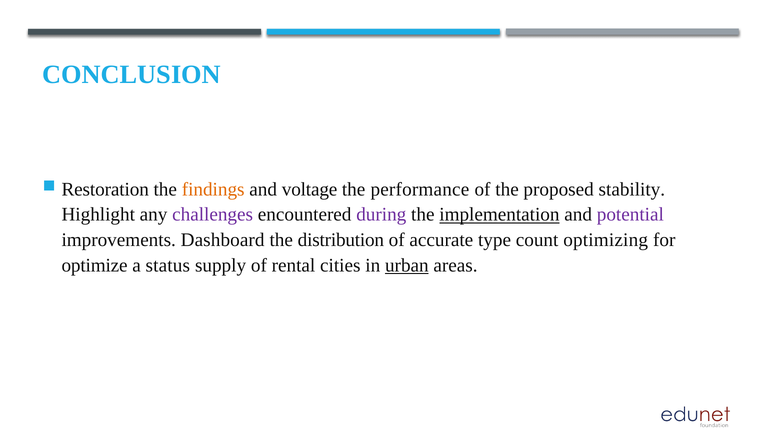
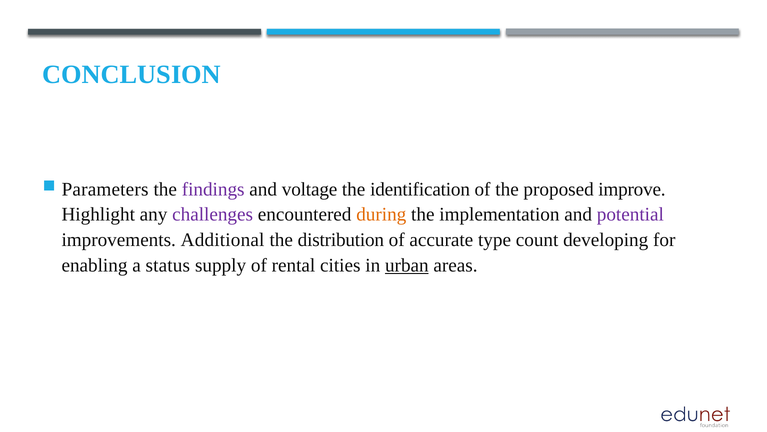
Restoration: Restoration -> Parameters
findings colour: orange -> purple
performance: performance -> identification
stability: stability -> improve
during colour: purple -> orange
implementation underline: present -> none
Dashboard: Dashboard -> Additional
optimizing: optimizing -> developing
optimize: optimize -> enabling
